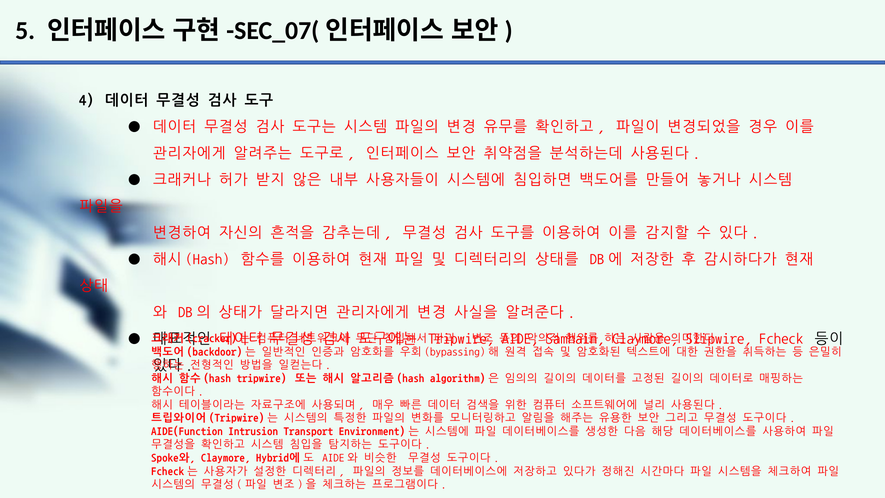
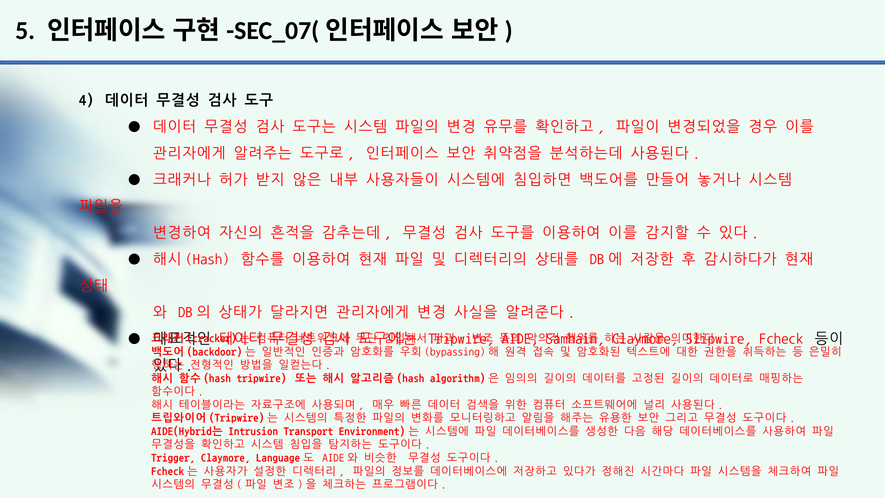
AIDE(Function: AIDE(Function -> AIDE(Hybrid는
Spoke와: Spoke와 -> Trigger
Hybrid에: Hybrid에 -> Language
